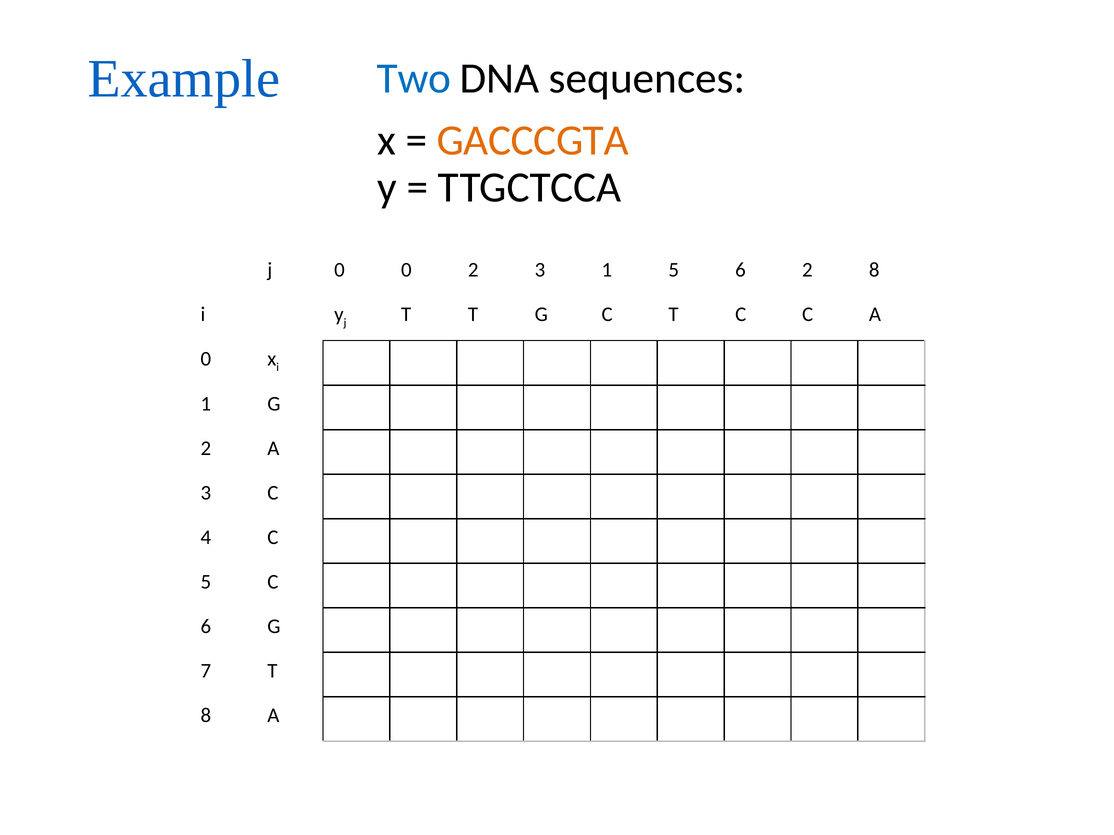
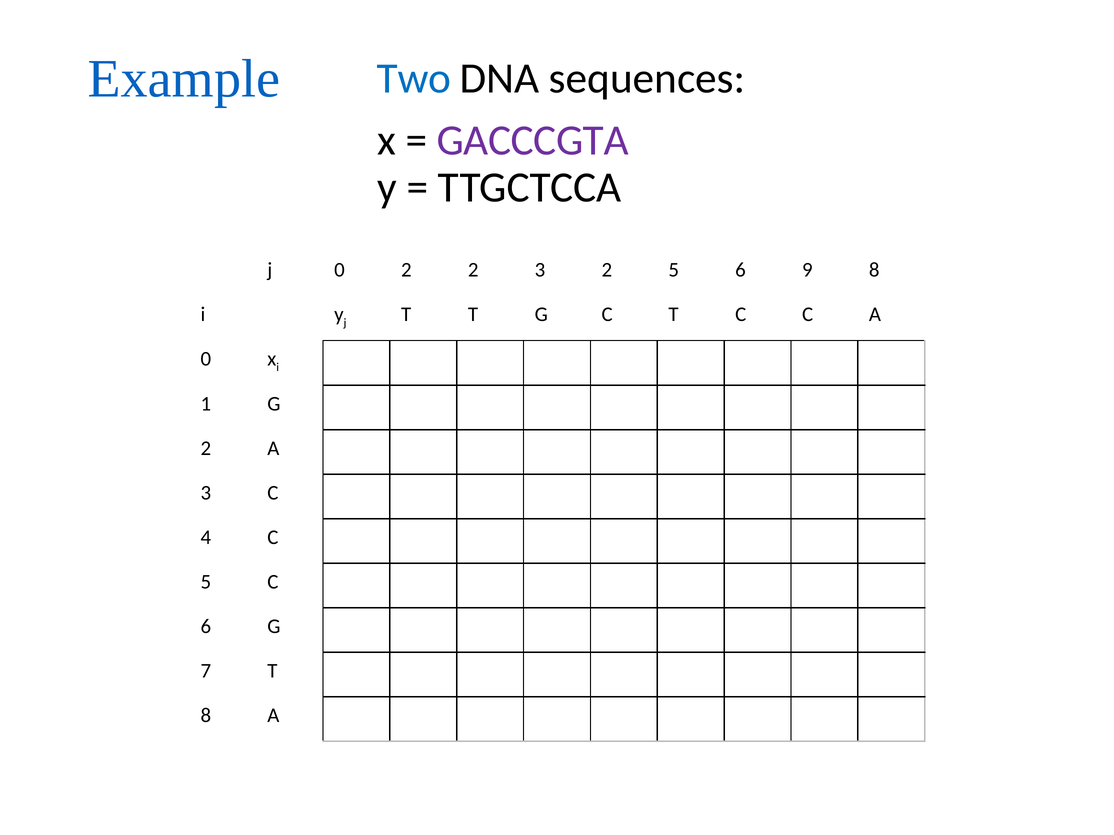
GACCCGTA colour: orange -> purple
0 0: 0 -> 2
3 1: 1 -> 2
6 2: 2 -> 9
